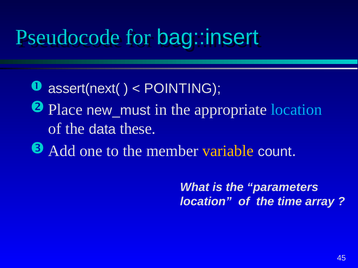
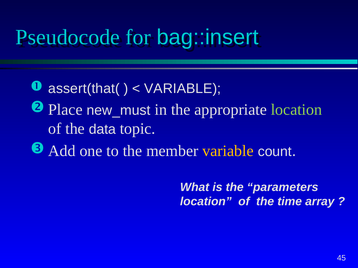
assert(next(: assert(next( -> assert(that(
POINTING at (183, 89): POINTING -> VARIABLE
location at (296, 110) colour: light blue -> light green
these: these -> topic
